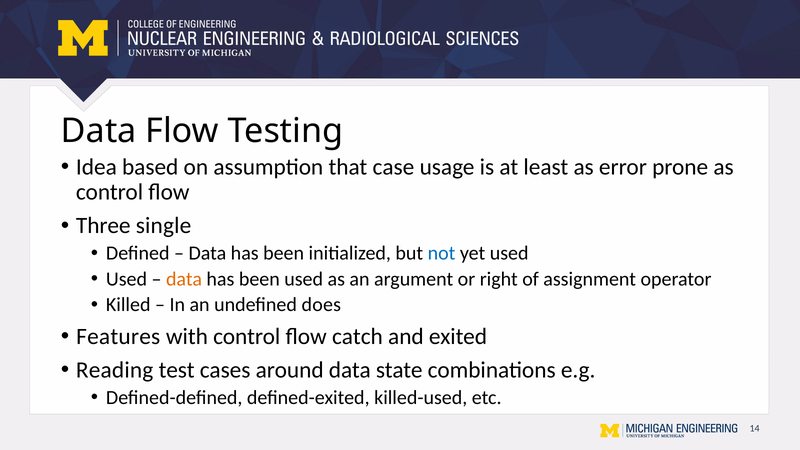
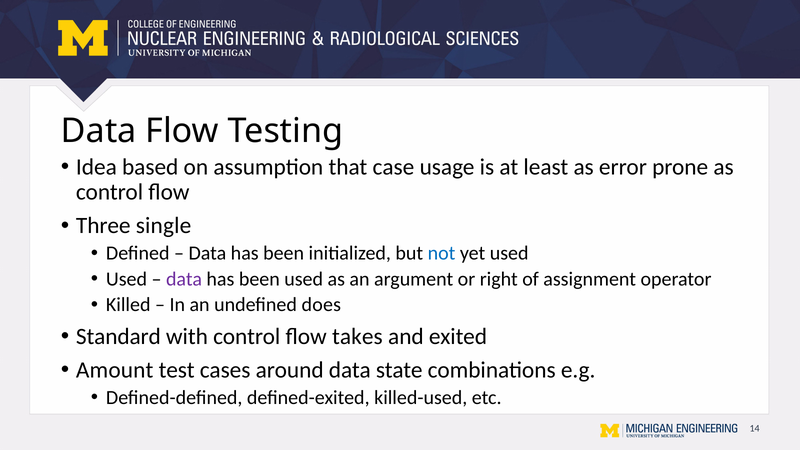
data at (184, 279) colour: orange -> purple
Features: Features -> Standard
catch: catch -> takes
Reading: Reading -> Amount
